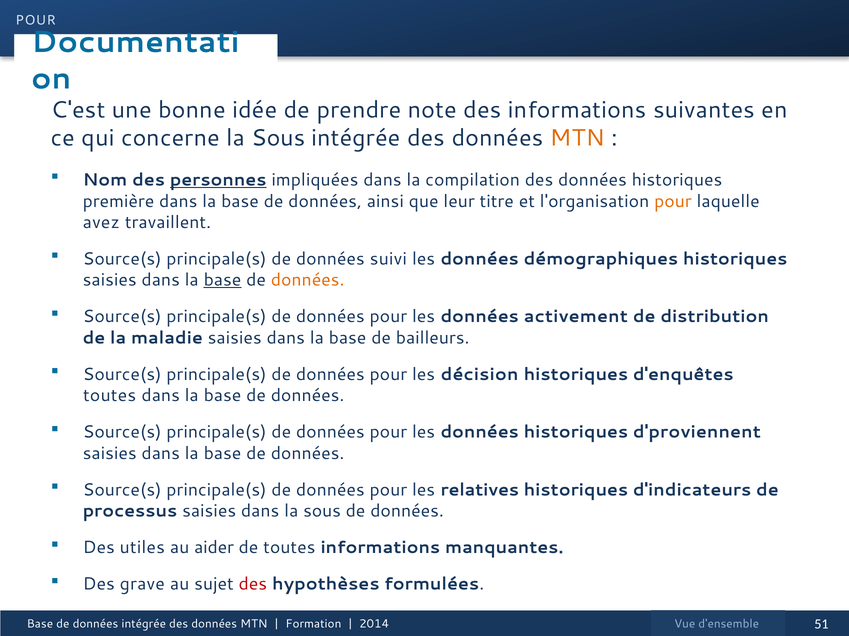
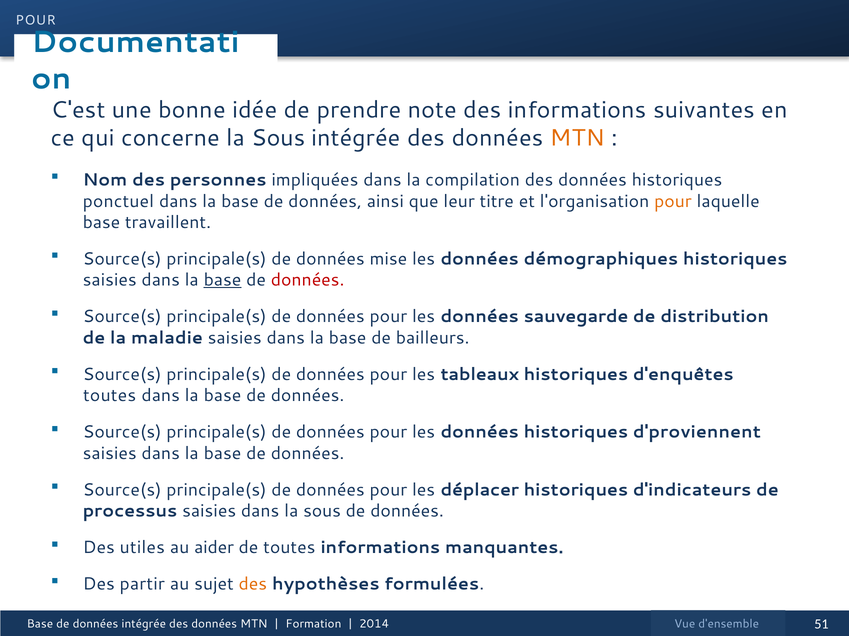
personnes underline: present -> none
première: première -> ponctuel
avez at (101, 223): avez -> base
suivi: suivi -> mise
données at (308, 280) colour: orange -> red
activement: activement -> sauvegarde
décision: décision -> tableaux
relatives: relatives -> déplacer
grave: grave -> partir
des at (253, 585) colour: red -> orange
